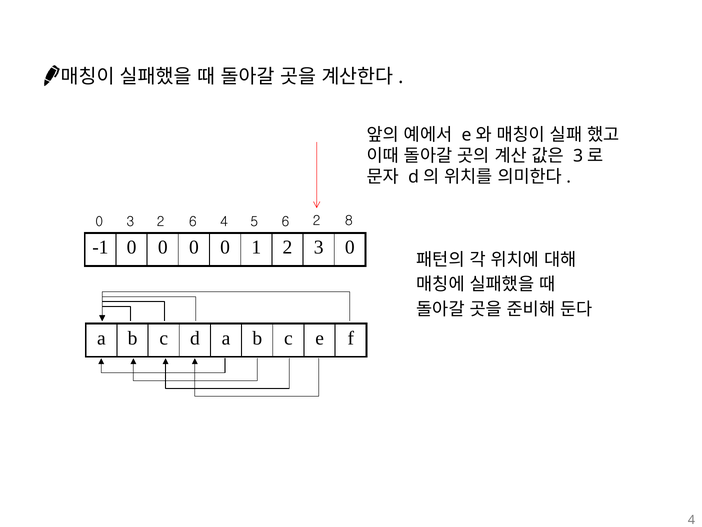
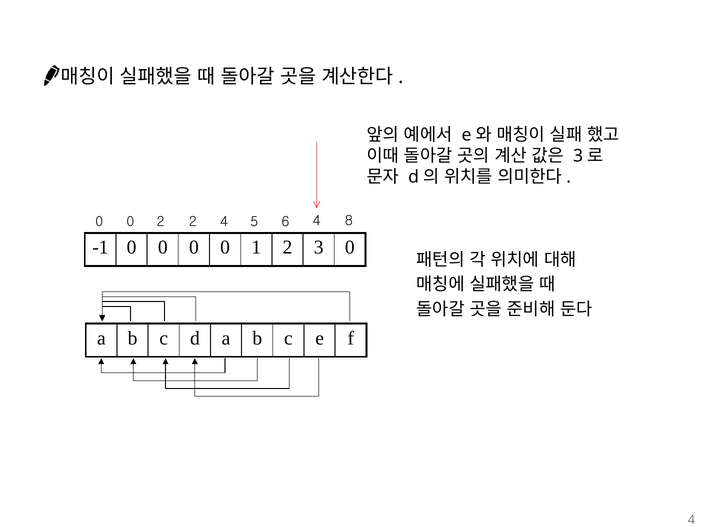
3 at (130, 221): 3 -> 0
2 6: 6 -> 2
6 2: 2 -> 4
